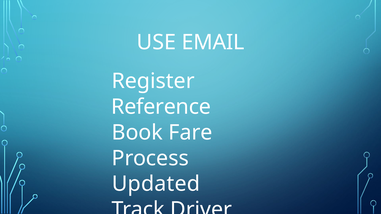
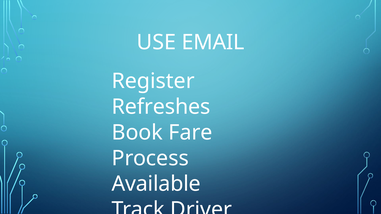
Reference: Reference -> Refreshes
Updated: Updated -> Available
